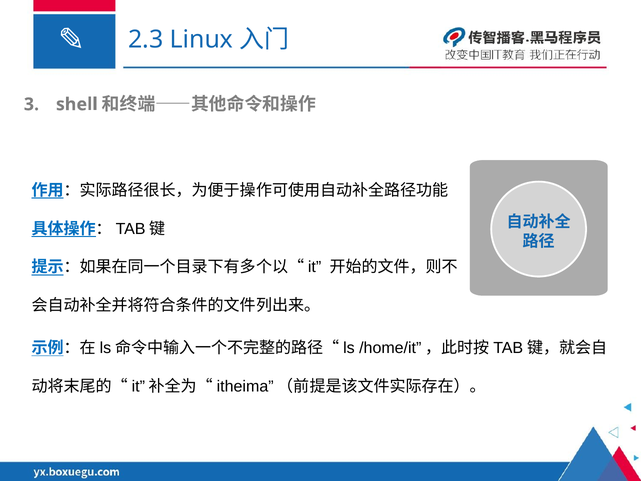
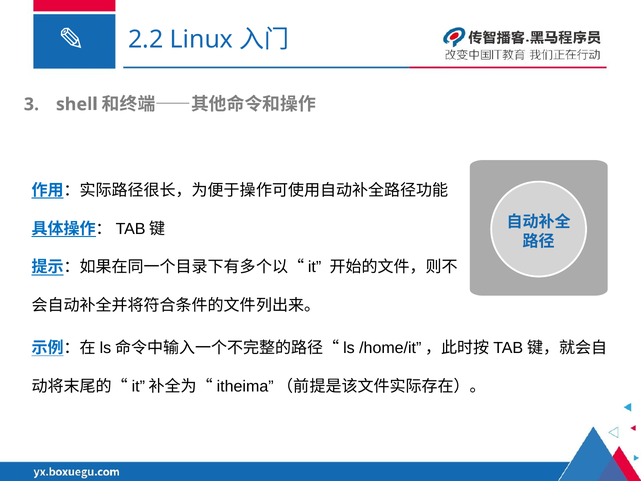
2.3: 2.3 -> 2.2
